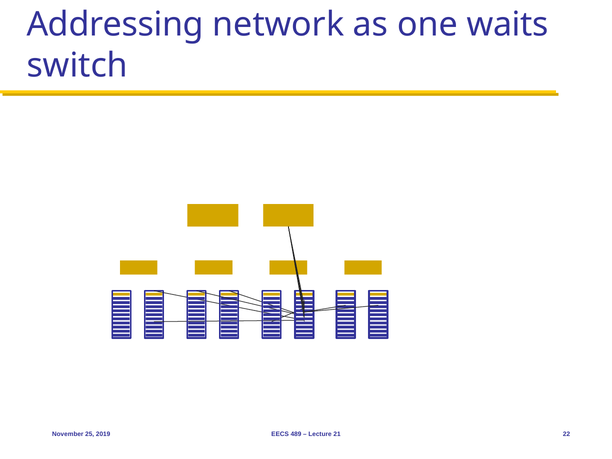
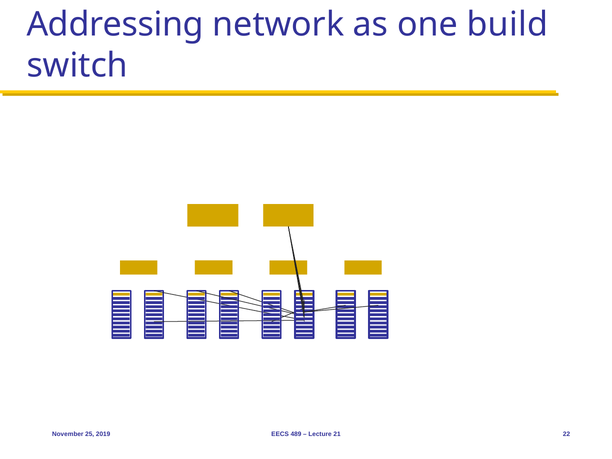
waits: waits -> build
